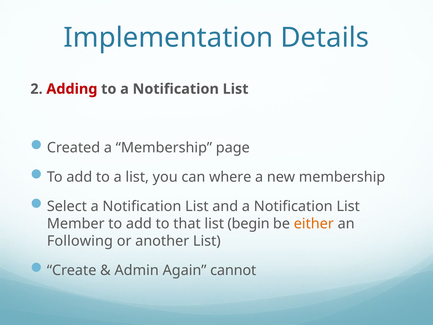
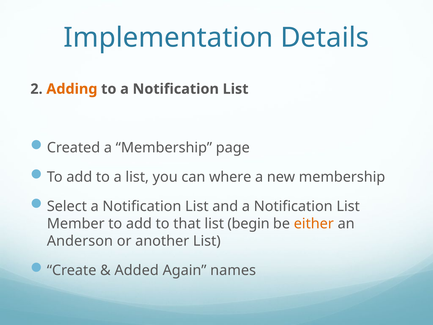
Adding colour: red -> orange
Following: Following -> Anderson
Admin: Admin -> Added
cannot: cannot -> names
